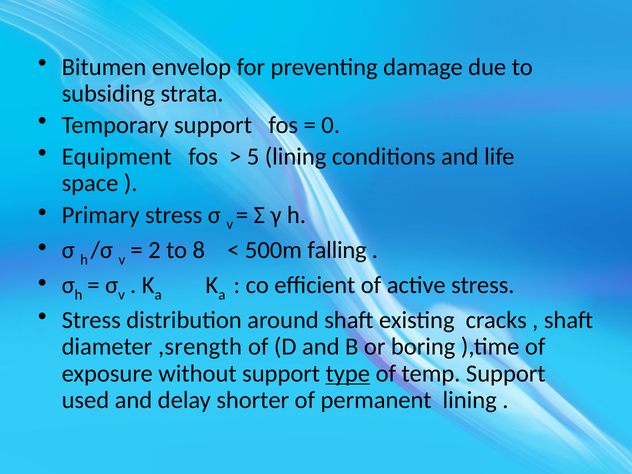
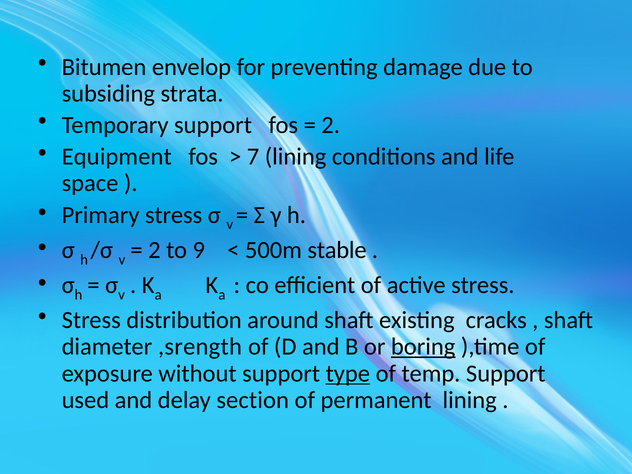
0 at (331, 125): 0 -> 2
5: 5 -> 7
8: 8 -> 9
falling: falling -> stable
boring underline: none -> present
shorter: shorter -> section
